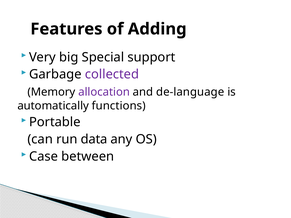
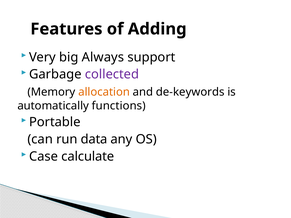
Special: Special -> Always
allocation colour: purple -> orange
de-language: de-language -> de-keywords
between: between -> calculate
